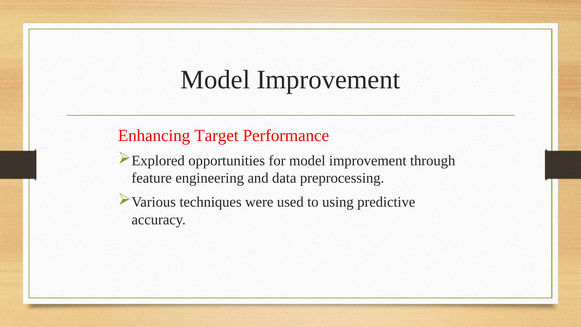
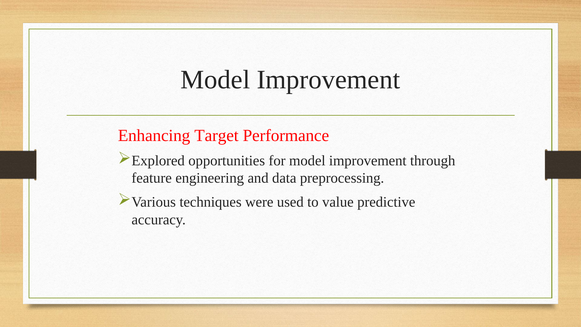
using: using -> value
